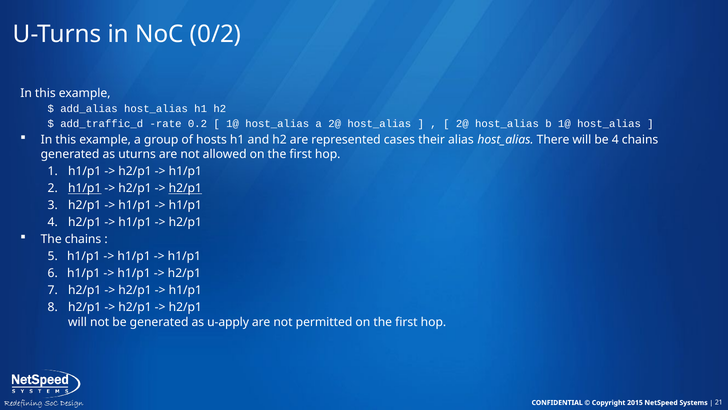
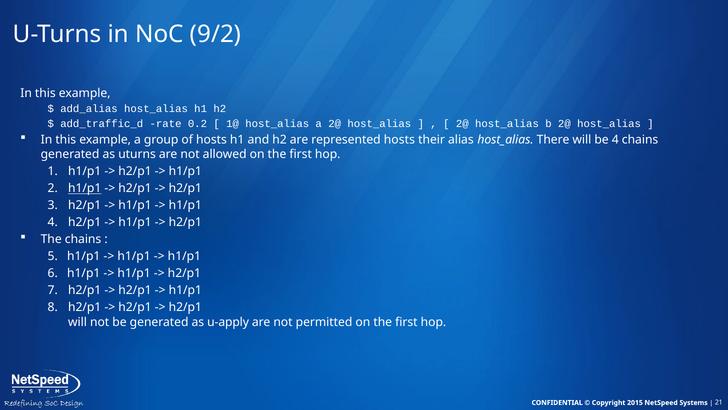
0/2: 0/2 -> 9/2
b 1@: 1@ -> 2@
represented cases: cases -> hosts
h2/p1 at (185, 188) underline: present -> none
